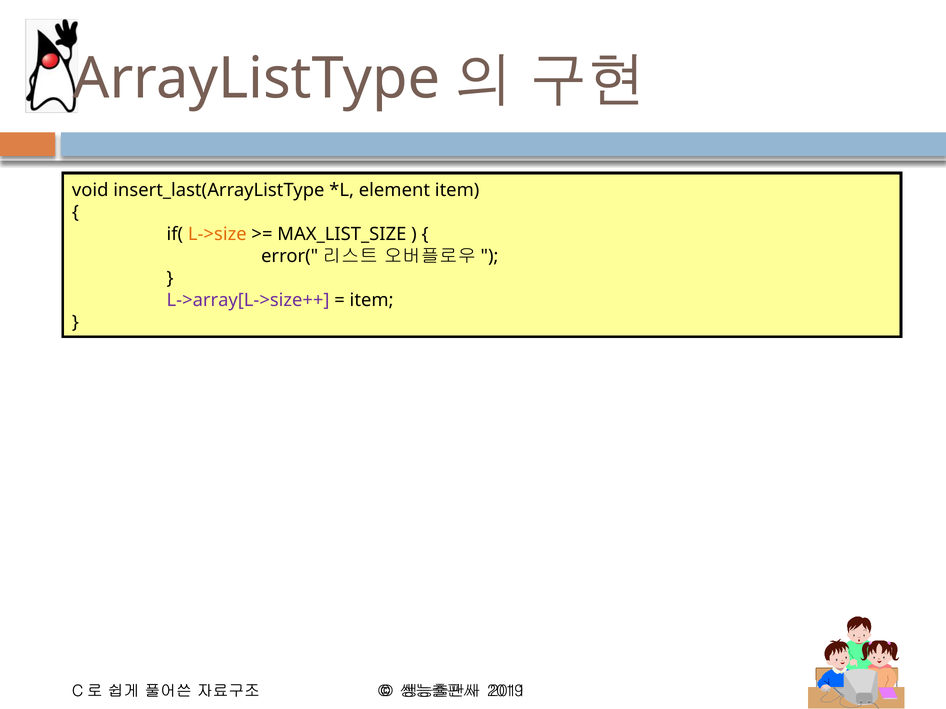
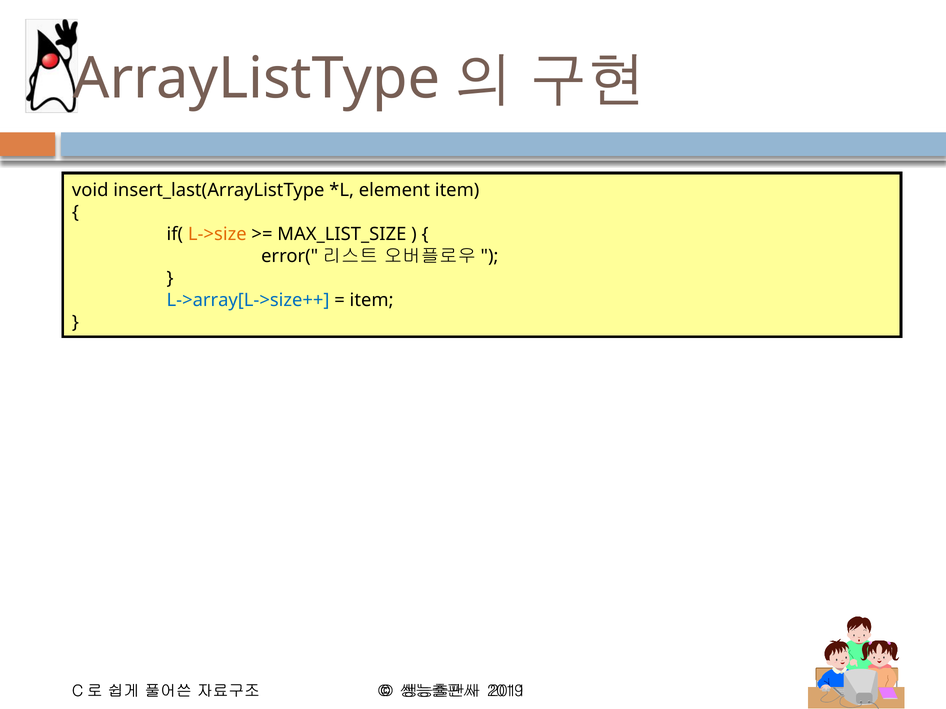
L->array[L->size++ colour: purple -> blue
